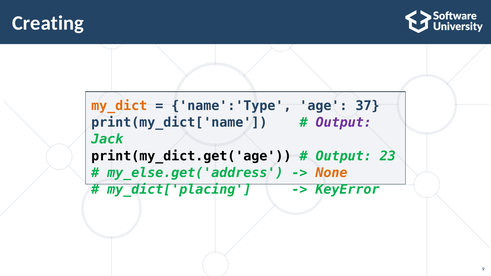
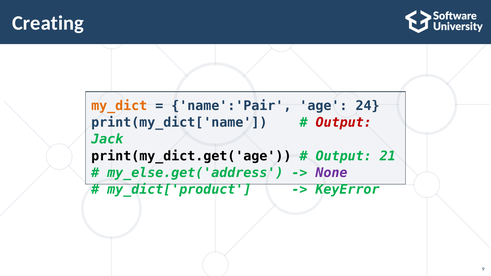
name':'Type: name':'Type -> name':'Pair
37: 37 -> 24
Output at (344, 123) colour: purple -> red
23: 23 -> 21
None colour: orange -> purple
my_dict['placing: my_dict['placing -> my_dict['product
